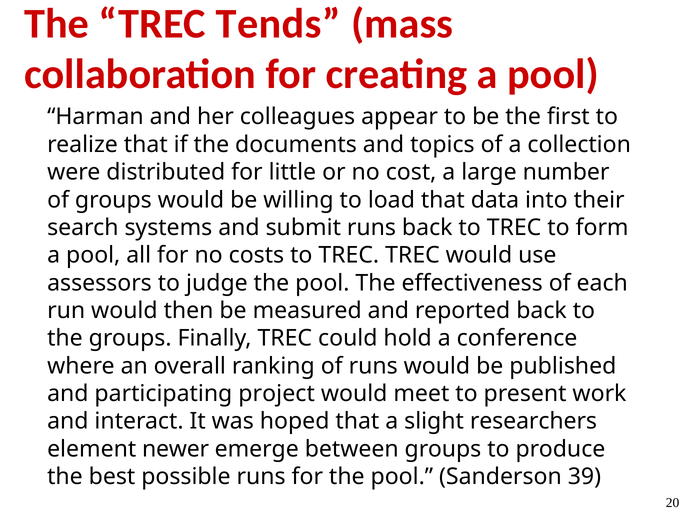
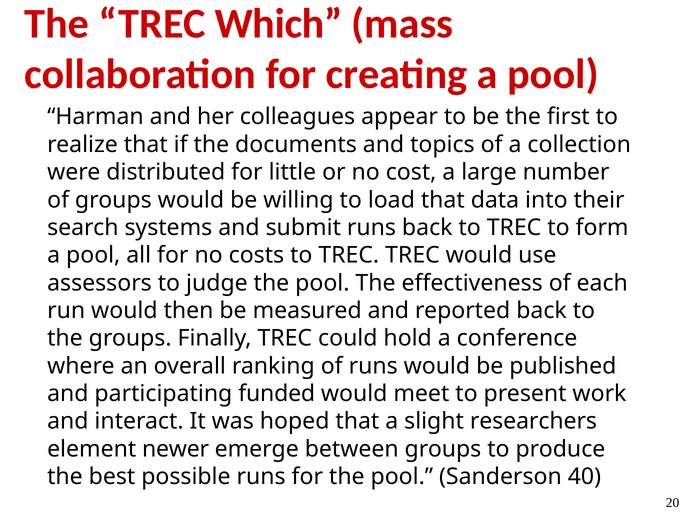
Tends: Tends -> Which
project: project -> funded
39: 39 -> 40
